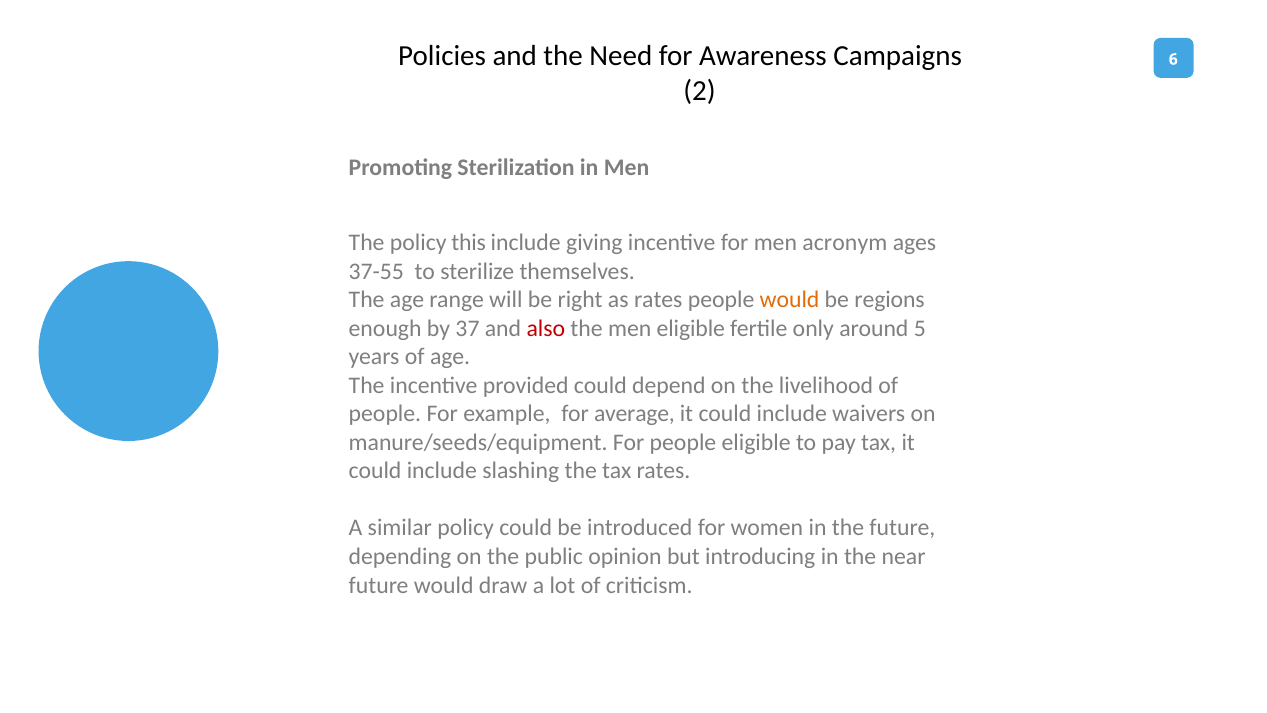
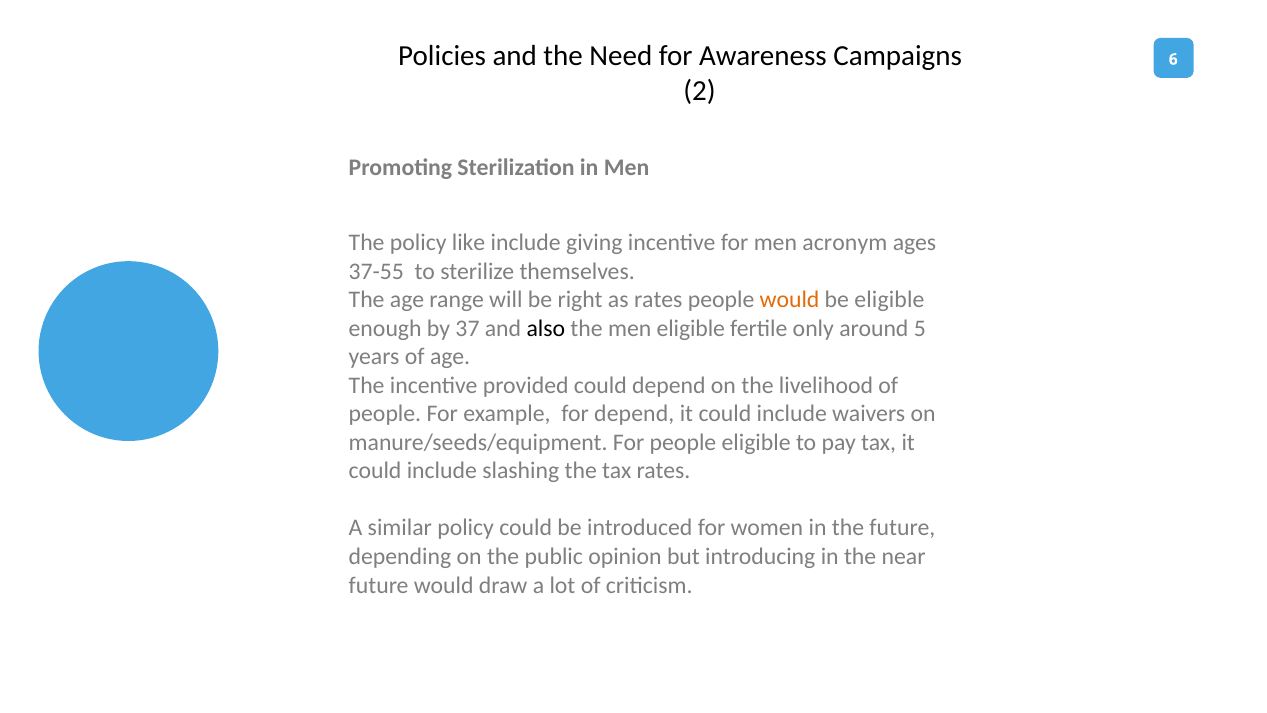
this: this -> like
be regions: regions -> eligible
also colour: red -> black
for average: average -> depend
